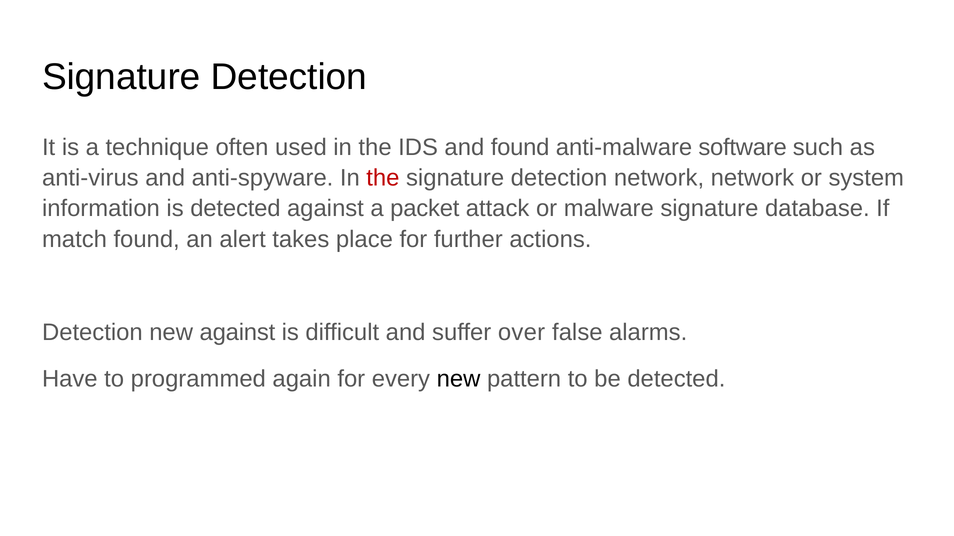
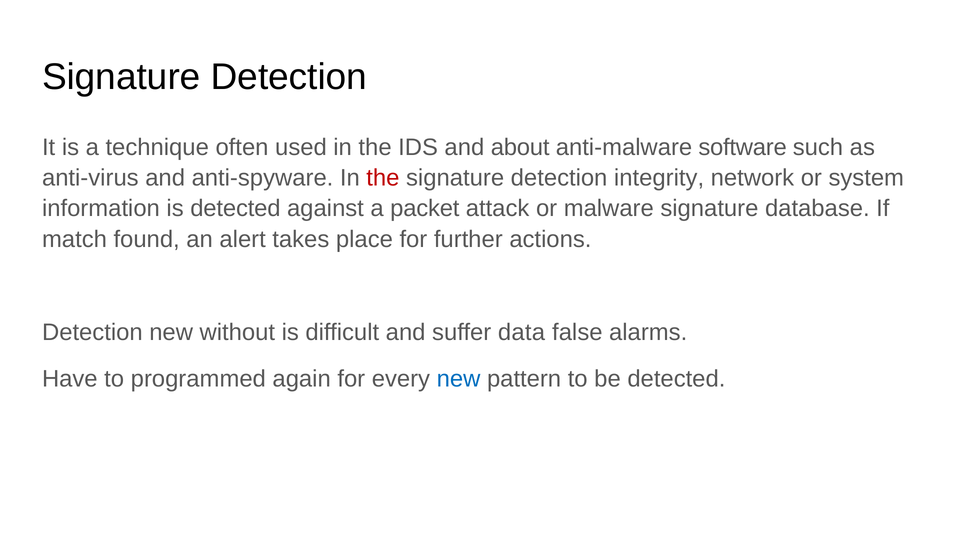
and found: found -> about
detection network: network -> integrity
new against: against -> without
over: over -> data
new at (459, 379) colour: black -> blue
